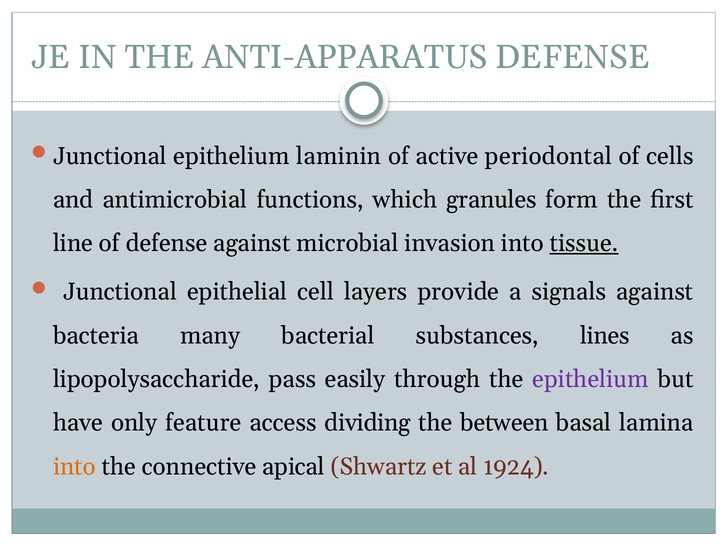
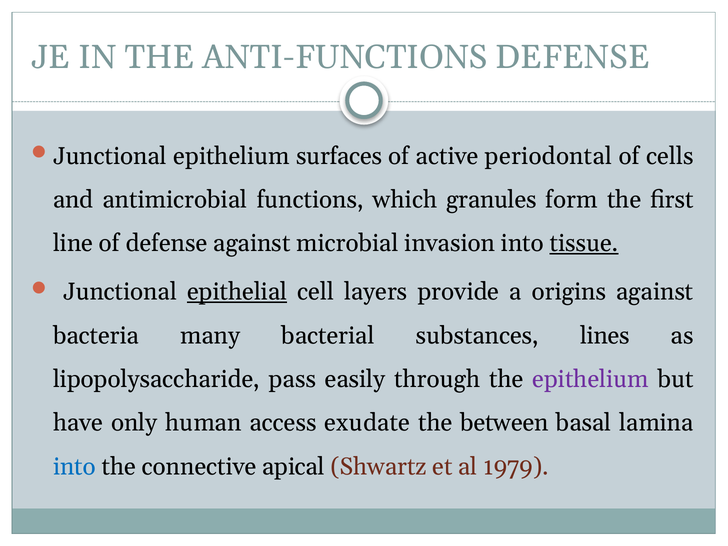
ANTI-APPARATUS: ANTI-APPARATUS -> ANTI-FUNCTIONS
laminin: laminin -> surfaces
epithelial underline: none -> present
signals: signals -> origins
feature: feature -> human
dividing: dividing -> exudate
into at (74, 467) colour: orange -> blue
1924: 1924 -> 1979
